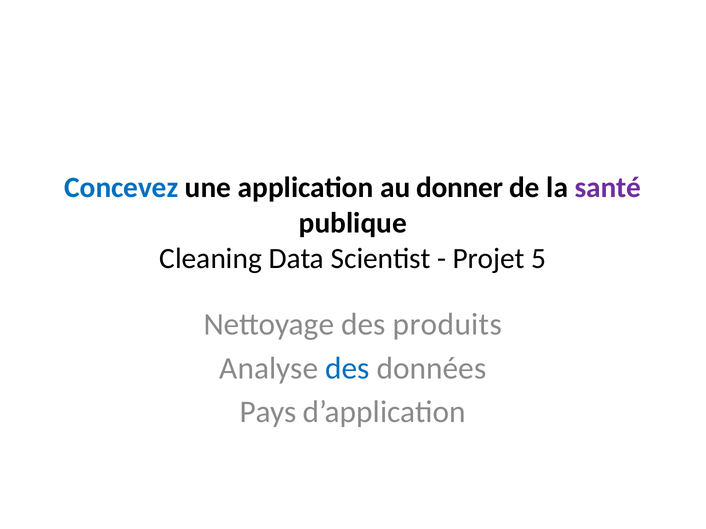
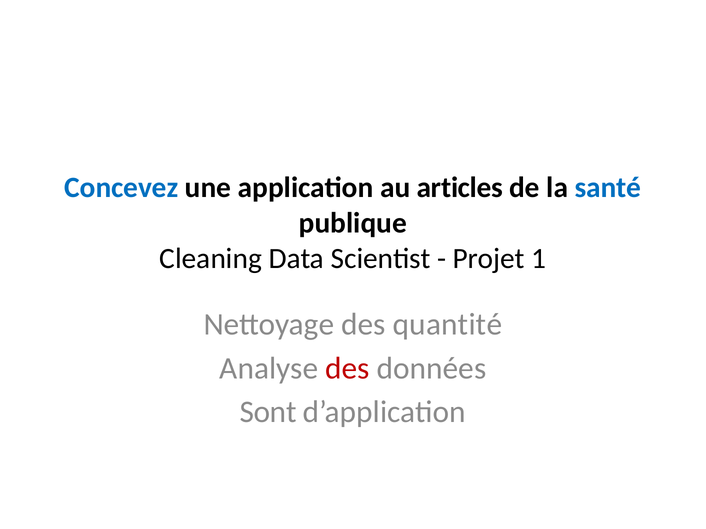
donner: donner -> articles
santé colour: purple -> blue
5: 5 -> 1
produits: produits -> quantité
des at (347, 369) colour: blue -> red
Pays: Pays -> Sont
